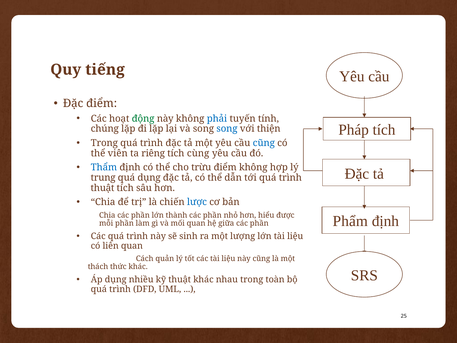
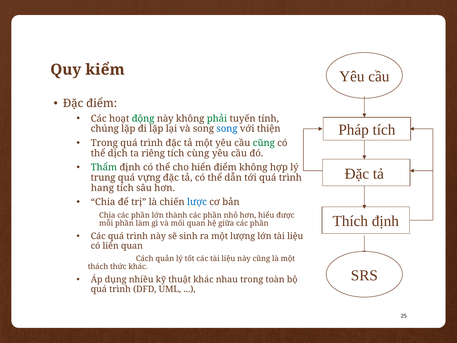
tiếng: tiếng -> kiểm
phải colour: blue -> green
cũng at (264, 143) colour: blue -> green
viên: viên -> dịch
Thẩm colour: blue -> green
trừu: trừu -> hiển
quá dụng: dụng -> vựng
thuật at (103, 188): thuật -> hang
Phẩm: Phẩm -> Thích
